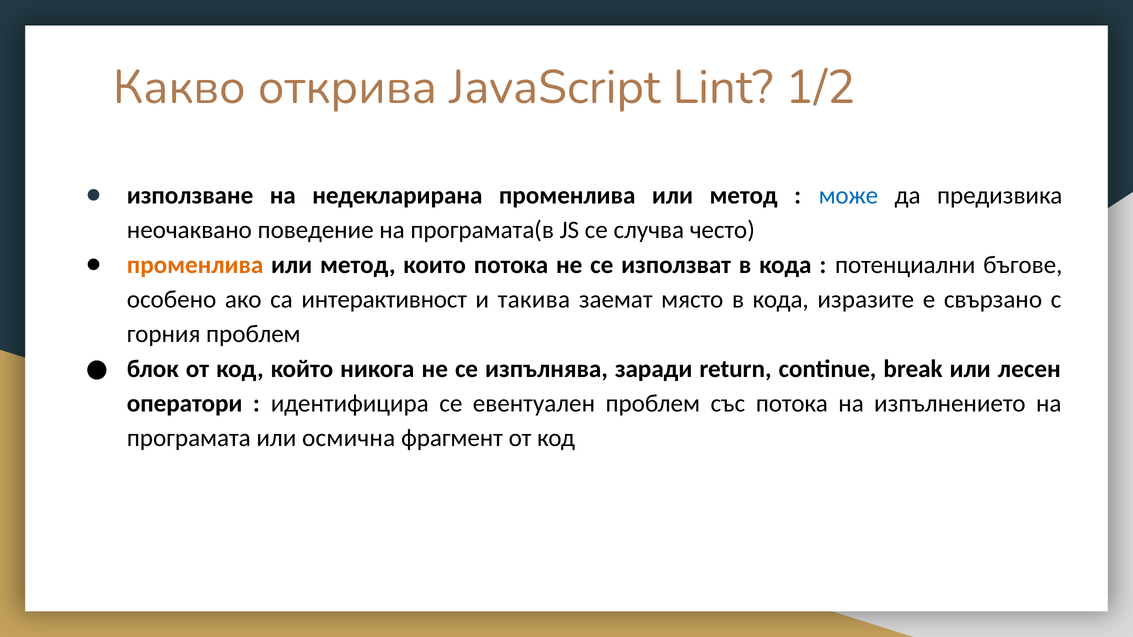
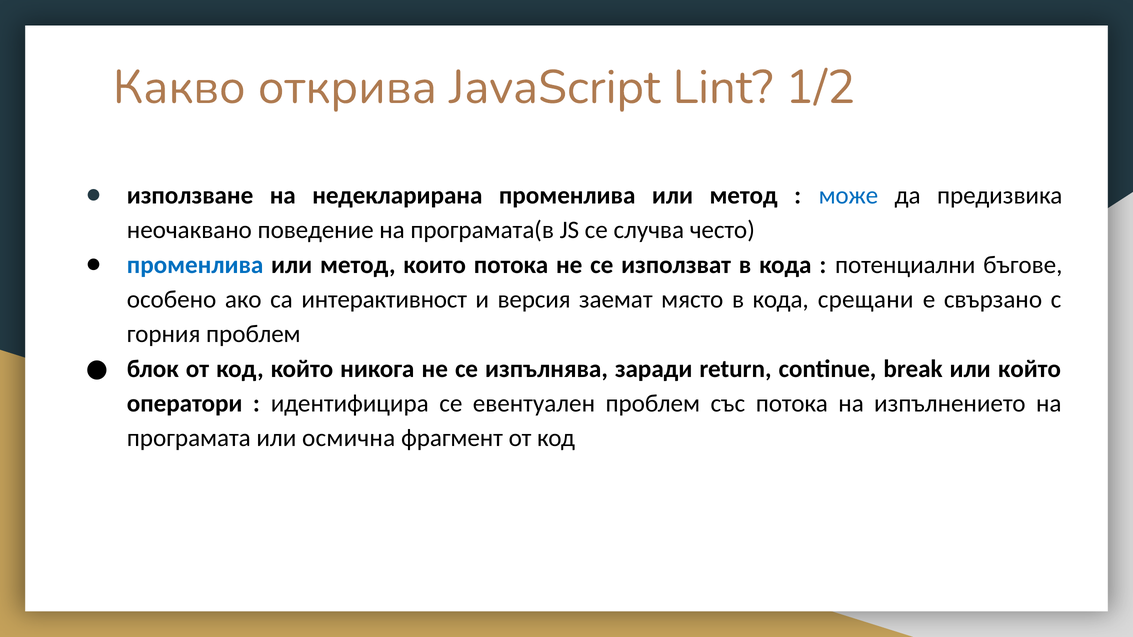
променлива at (195, 265) colour: orange -> blue
такива: такива -> версия
изразите: изразите -> срещани
или лесен: лесен -> който
